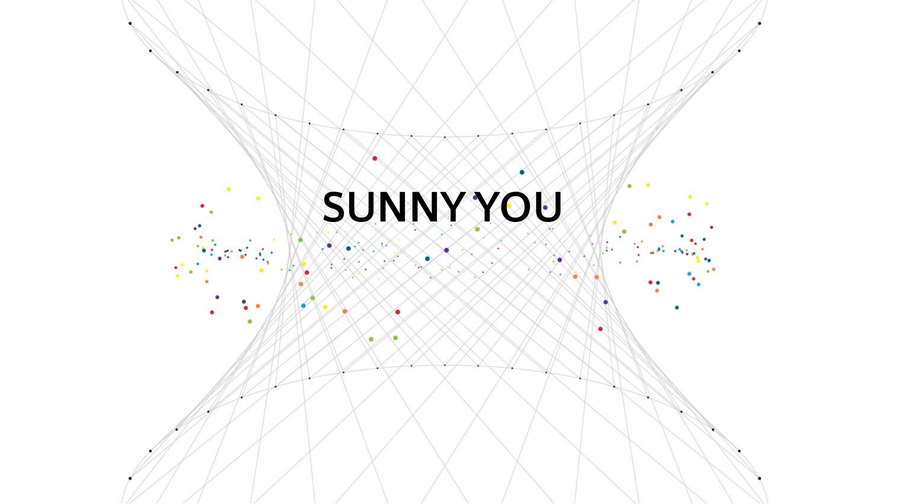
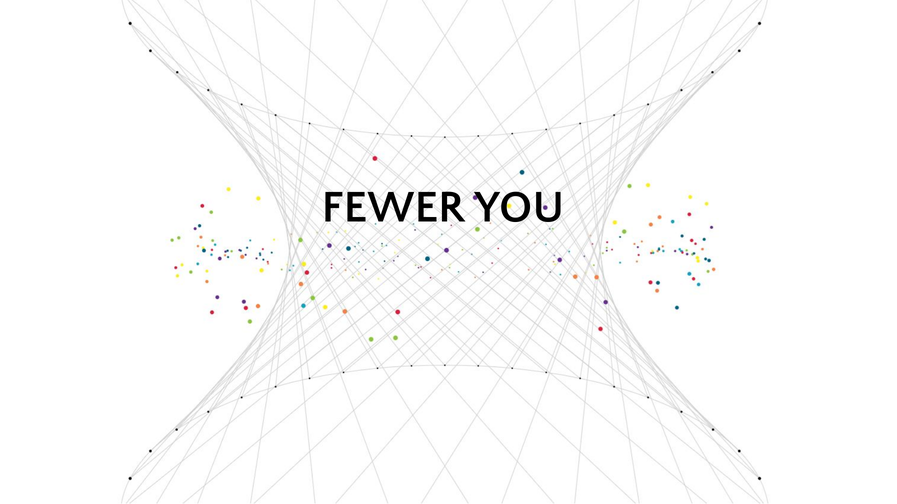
SUNNY: SUNNY -> FEWER
